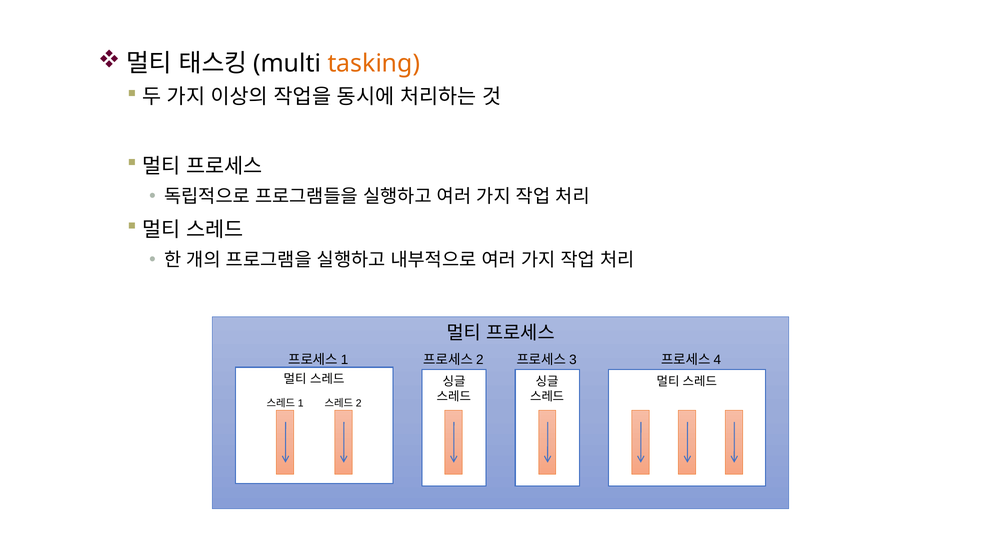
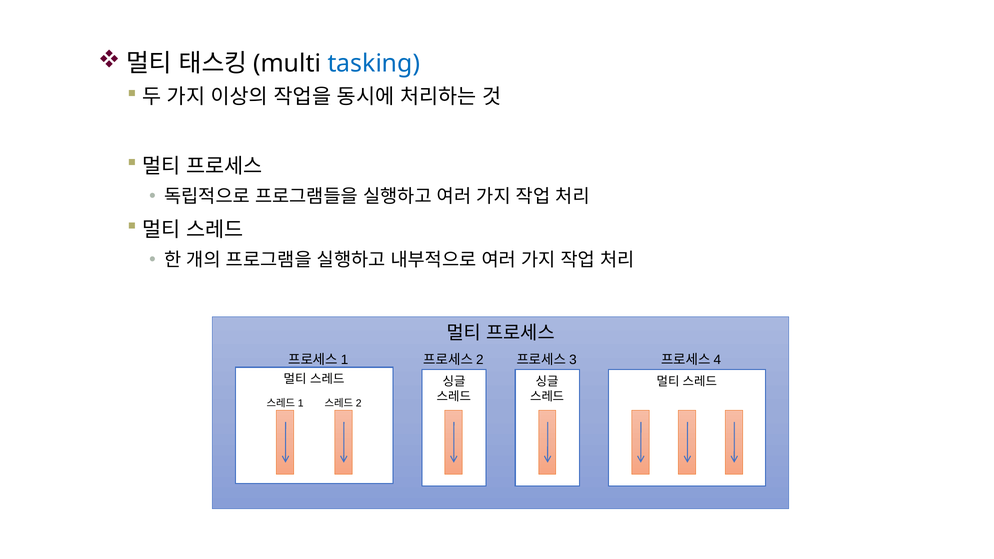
tasking colour: orange -> blue
